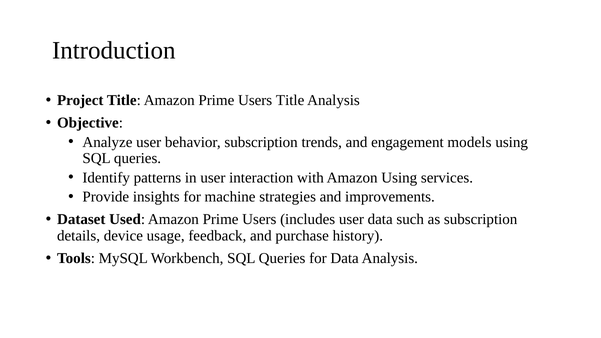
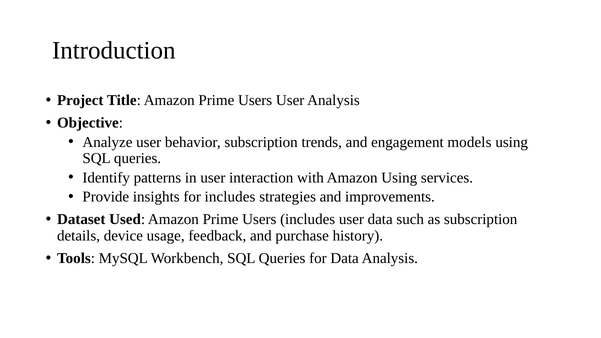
Users Title: Title -> User
for machine: machine -> includes
